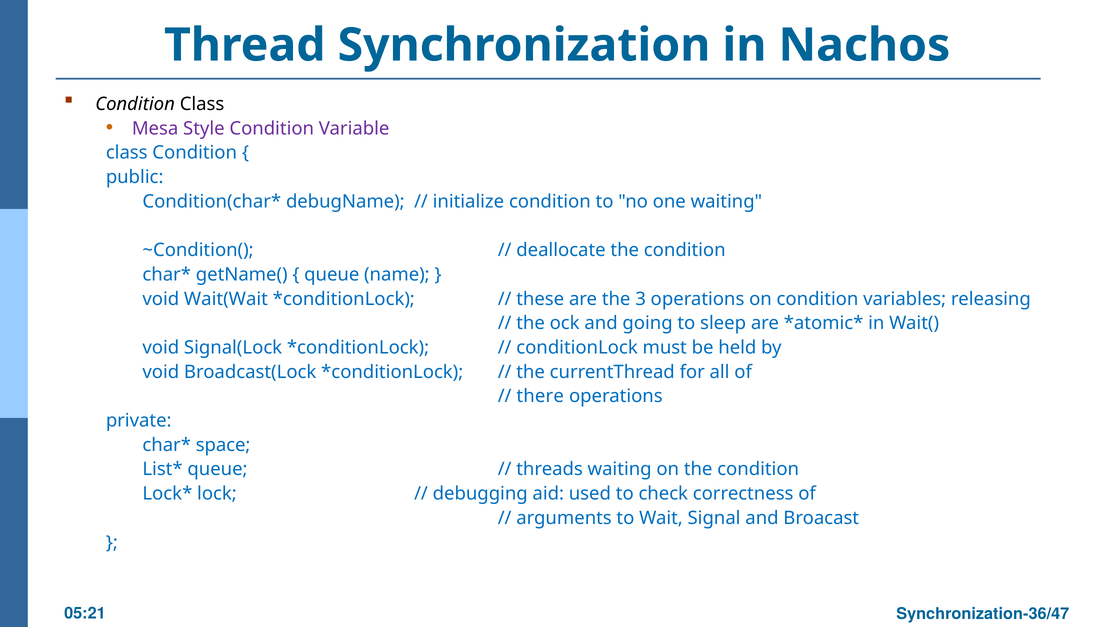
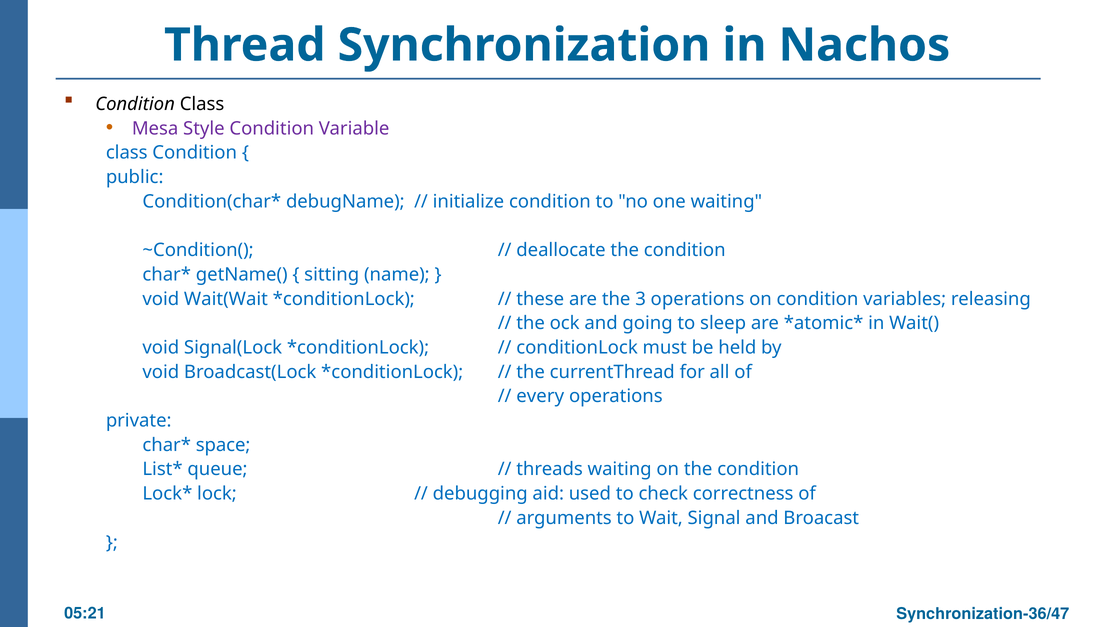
queue at (332, 275): queue -> sitting
there: there -> every
